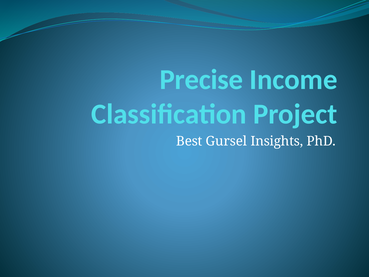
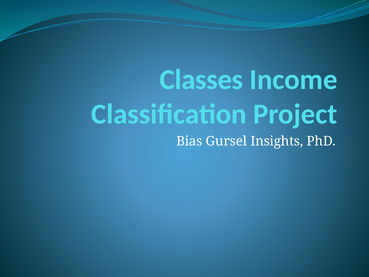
Precise: Precise -> Classes
Best: Best -> Bias
